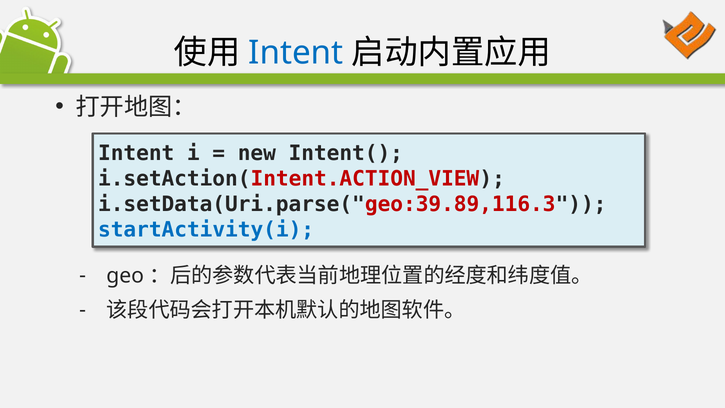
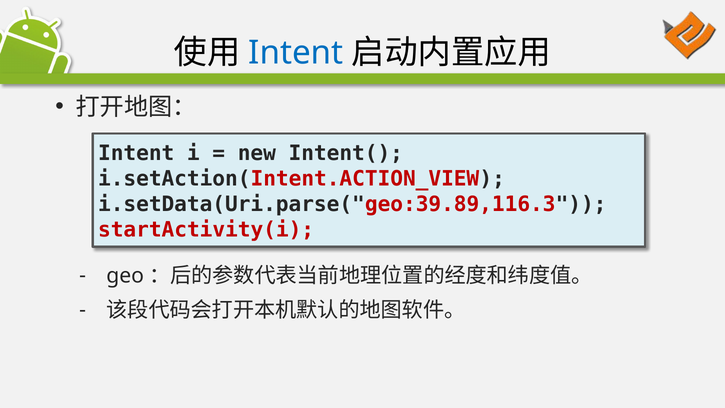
startActivity(i colour: blue -> red
